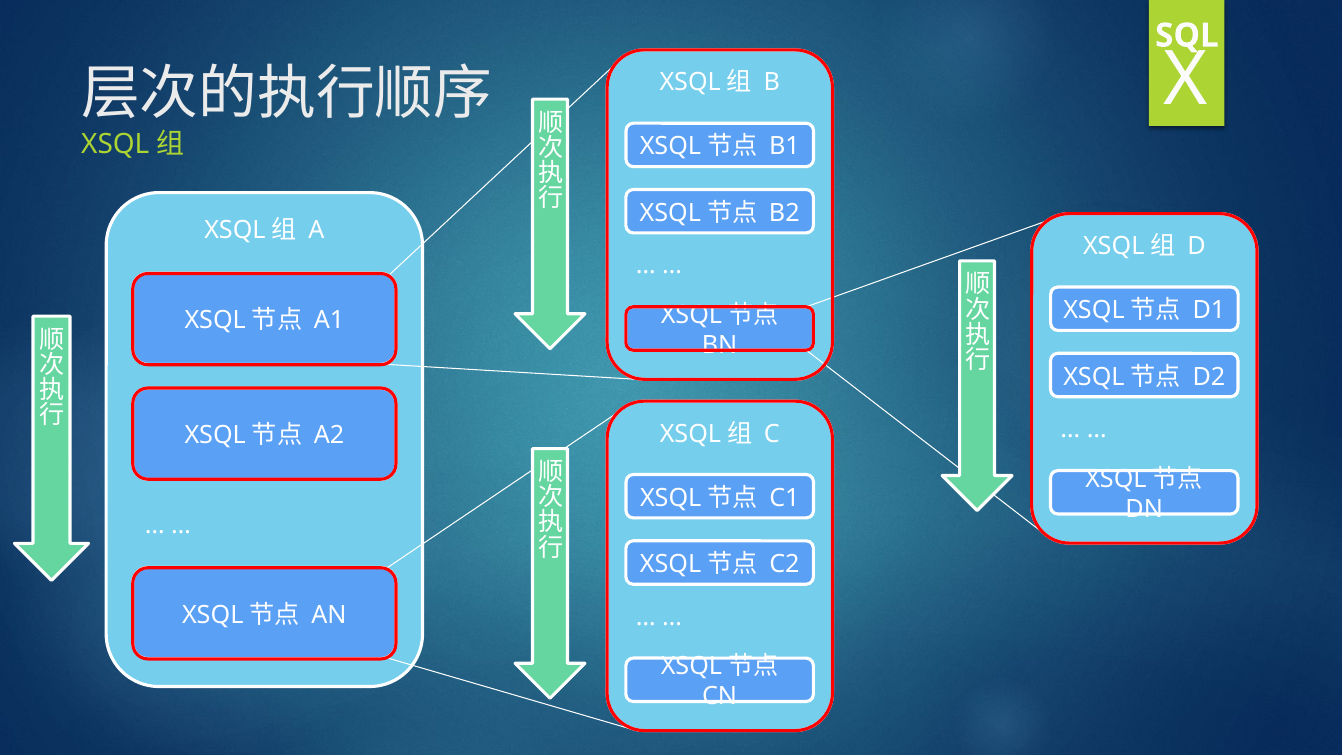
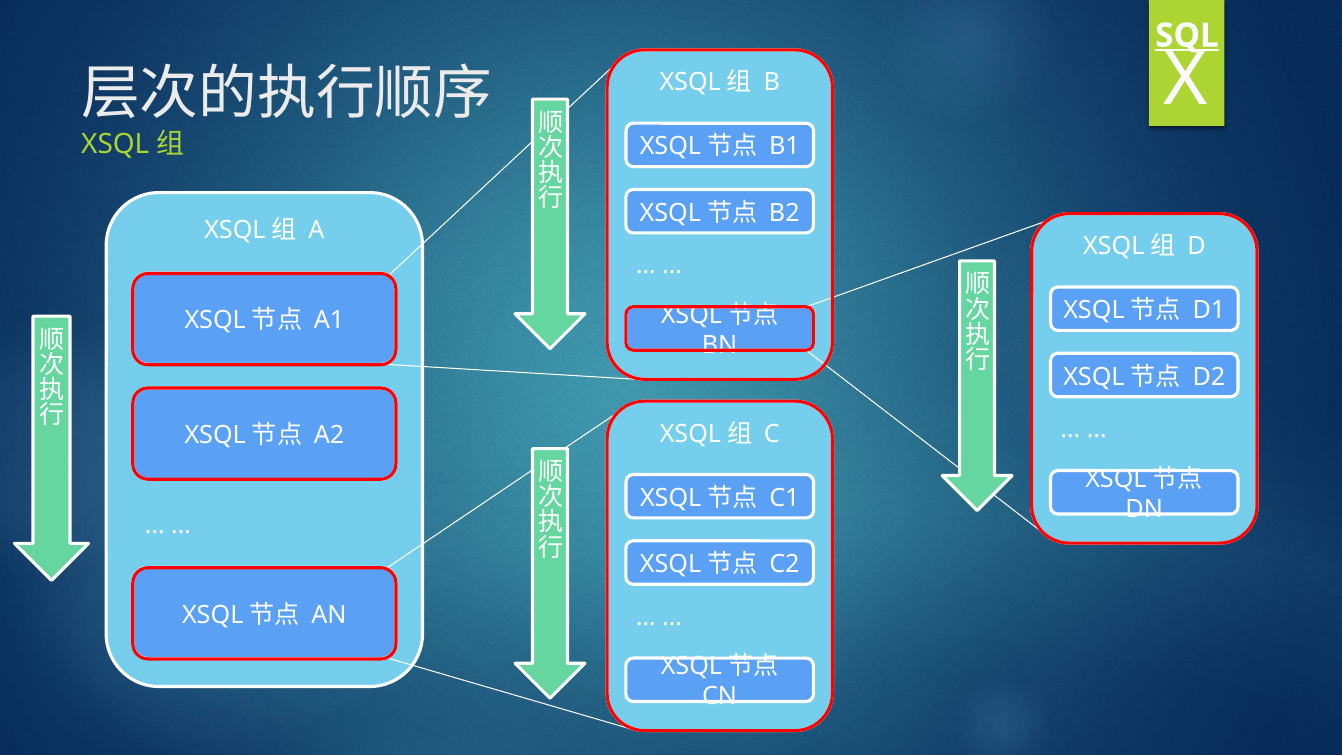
SQL underline: none -> present
